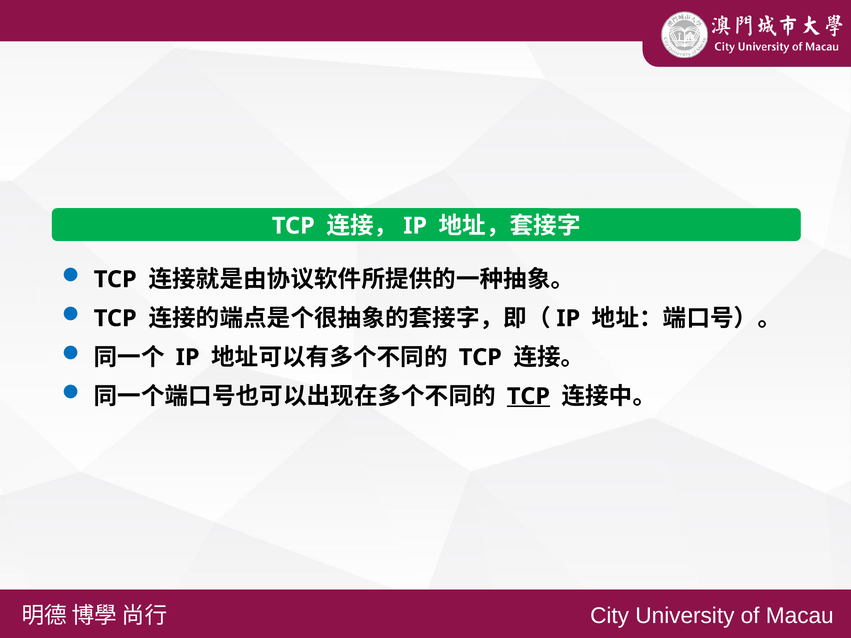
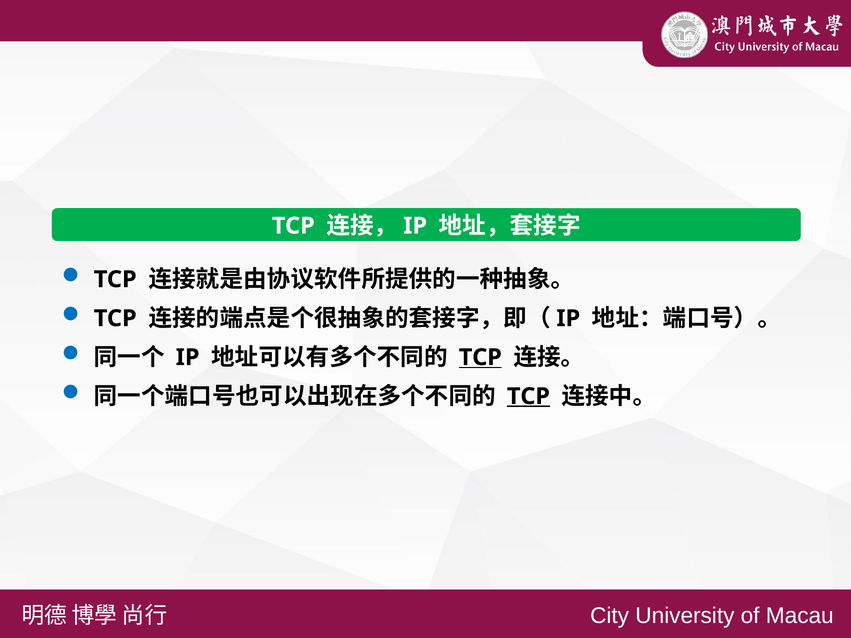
TCP at (480, 357) underline: none -> present
